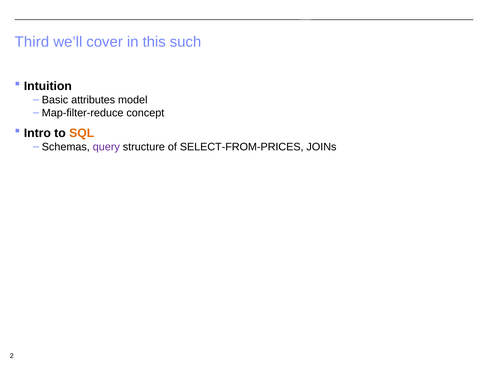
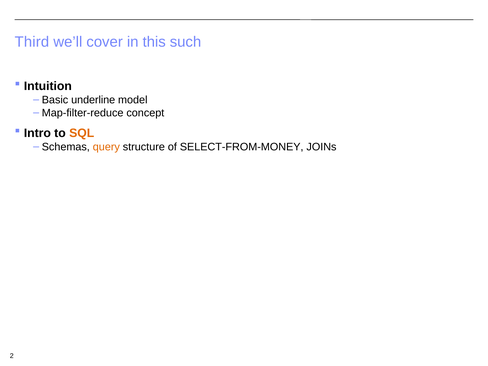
attributes: attributes -> underline
query colour: purple -> orange
SELECT-FROM-PRICES: SELECT-FROM-PRICES -> SELECT-FROM-MONEY
